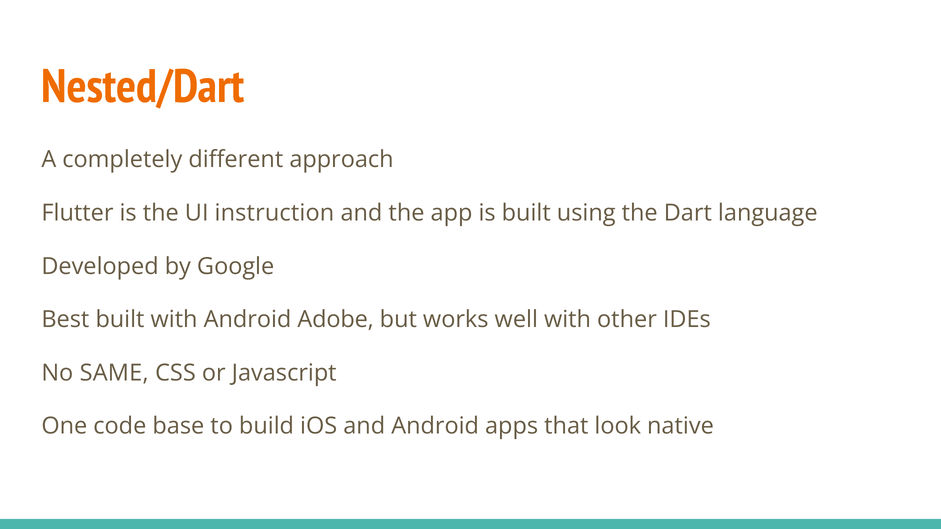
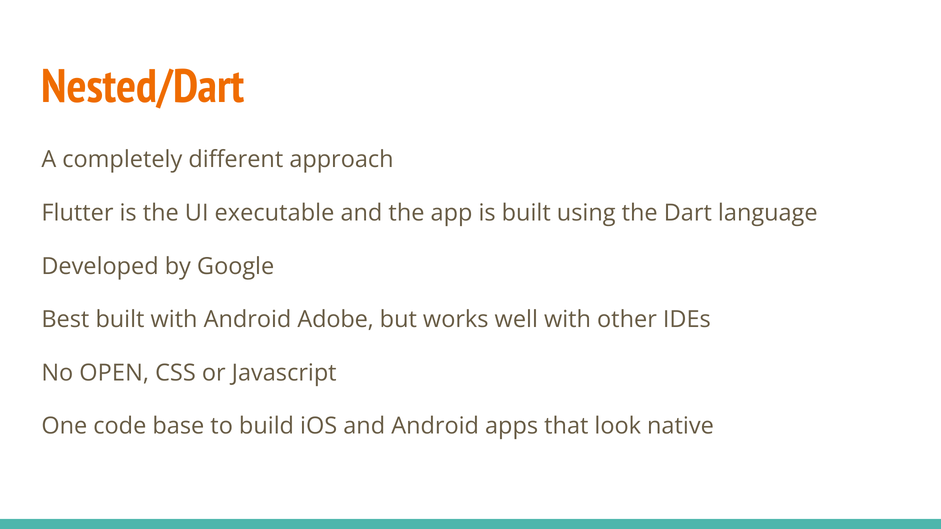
instruction: instruction -> executable
SAME: SAME -> OPEN
